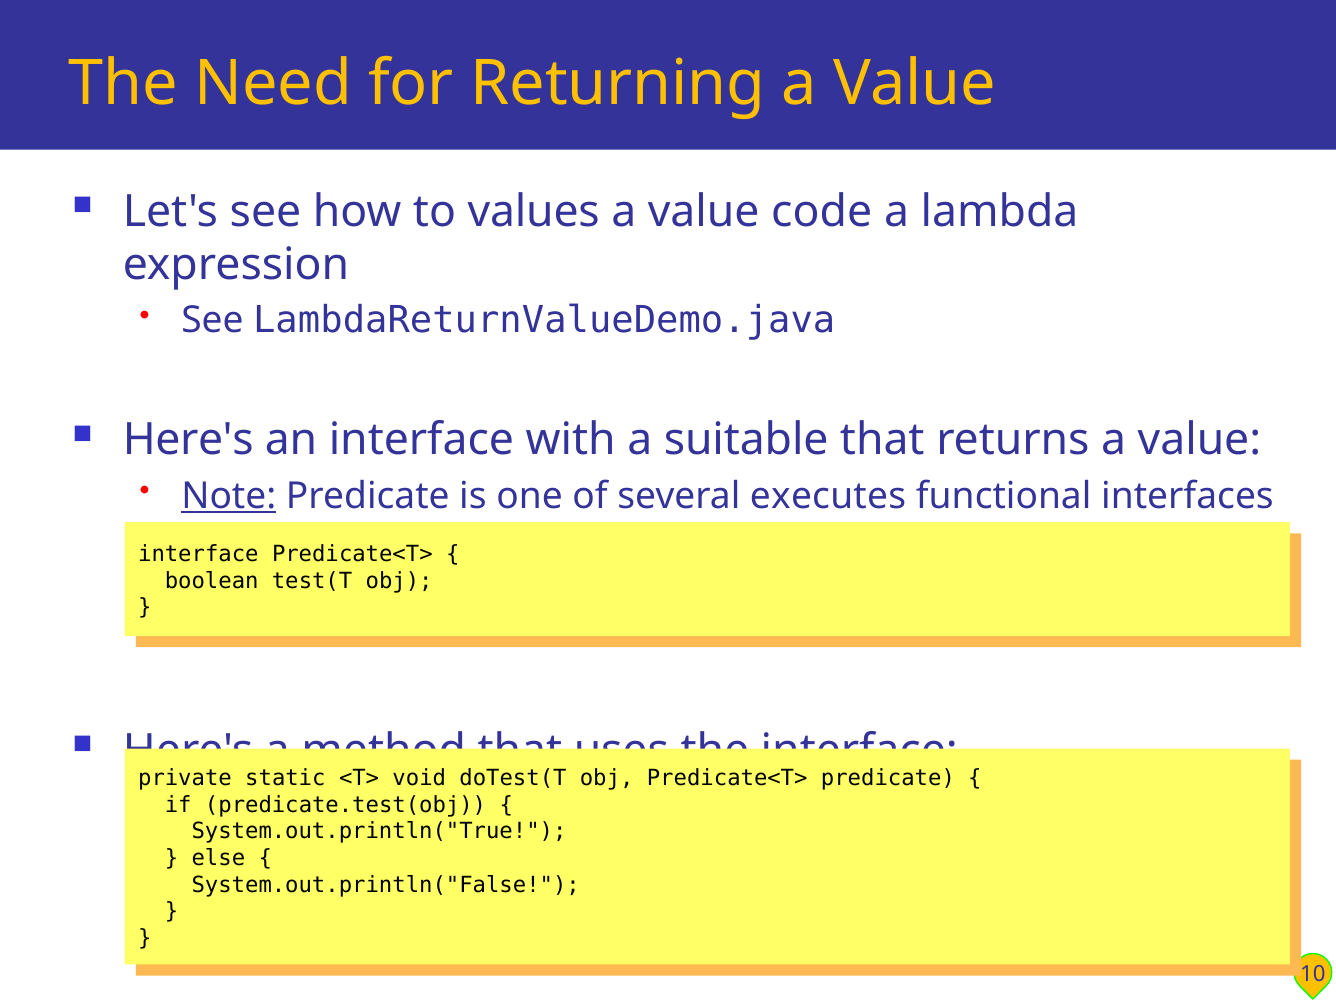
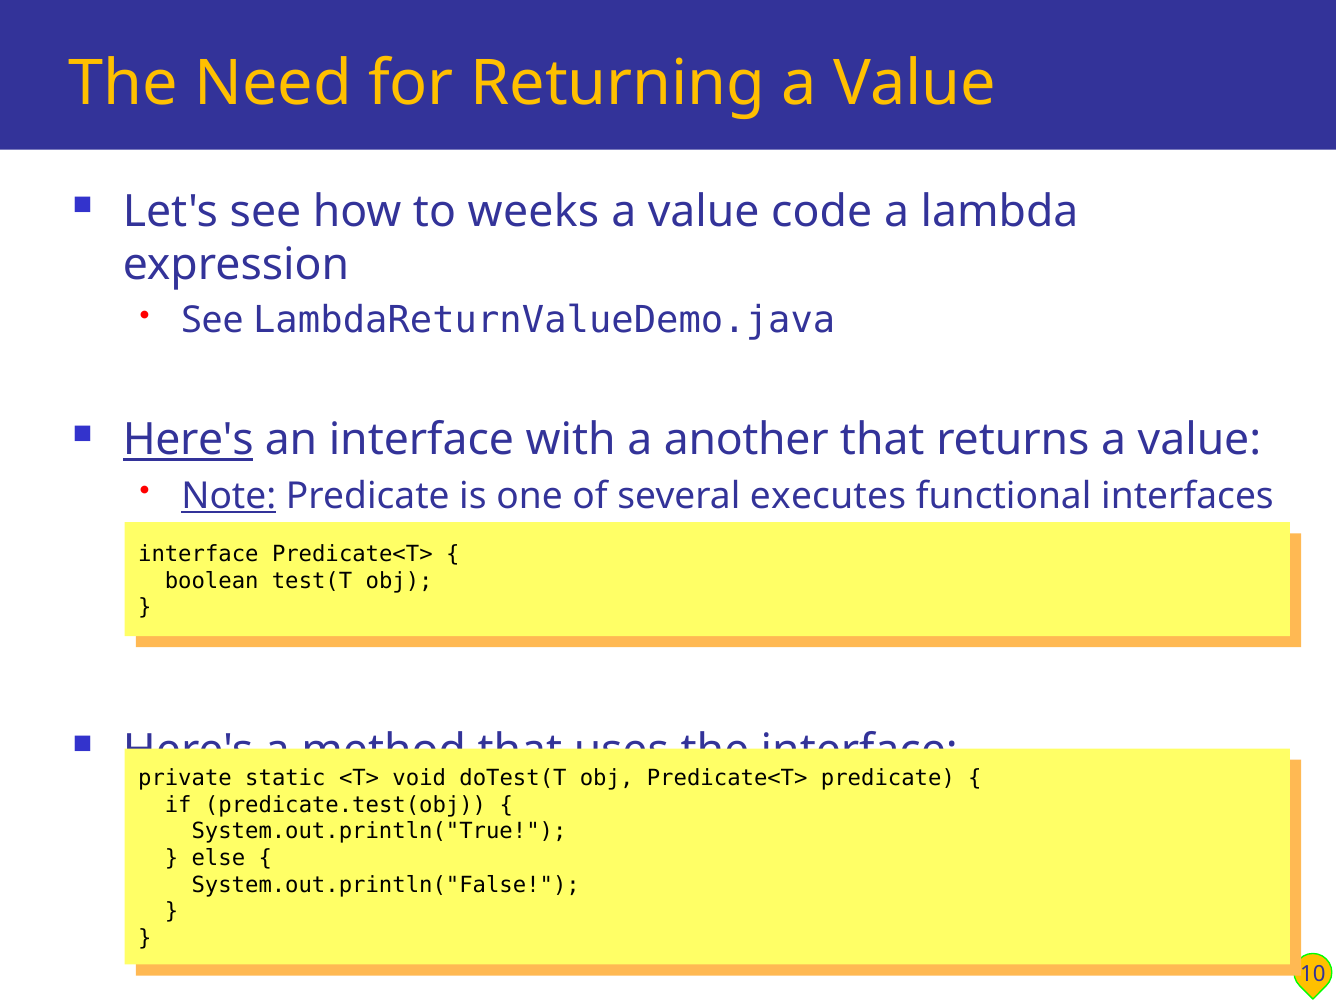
values: values -> weeks
Here's at (188, 440) underline: none -> present
suitable: suitable -> another
